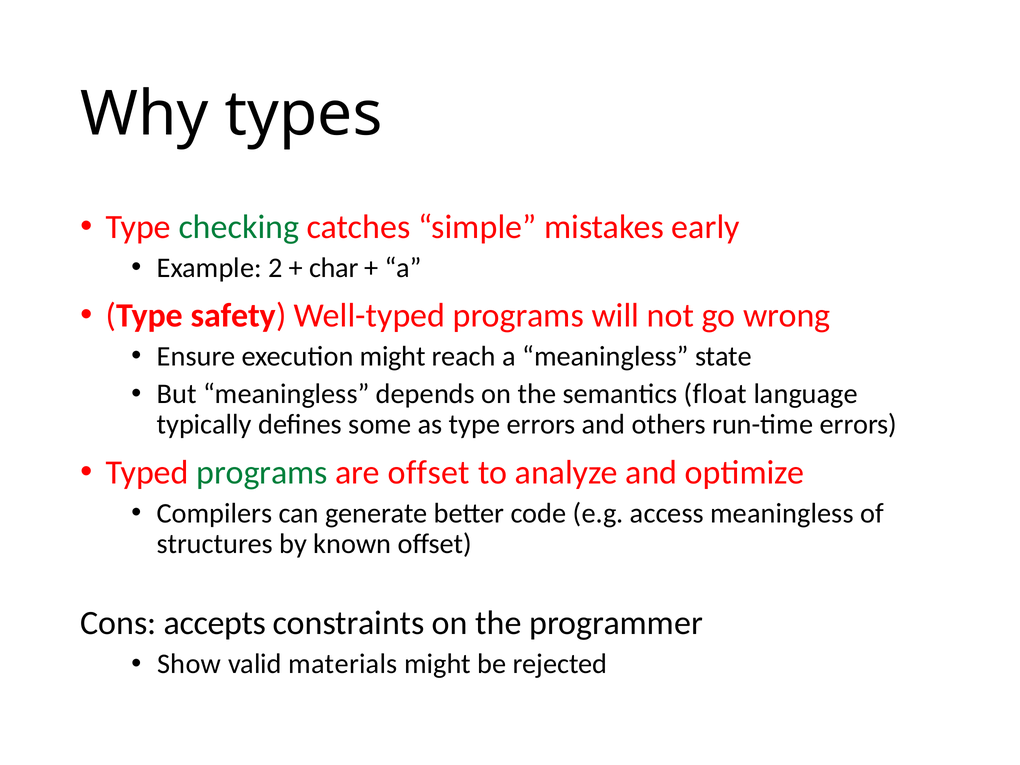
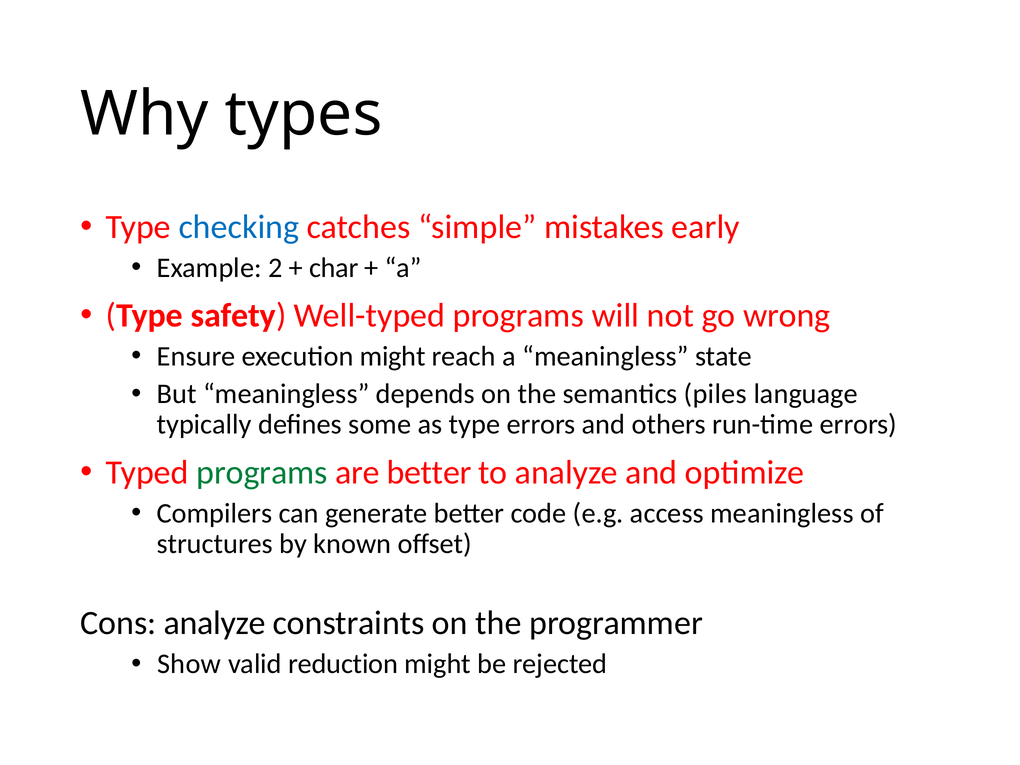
checking colour: green -> blue
float: float -> piles
are offset: offset -> better
Cons accepts: accepts -> analyze
materials: materials -> reduction
